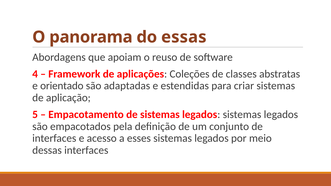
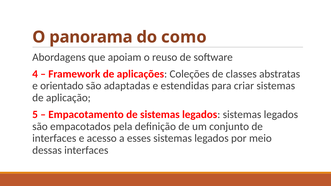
essas: essas -> como
